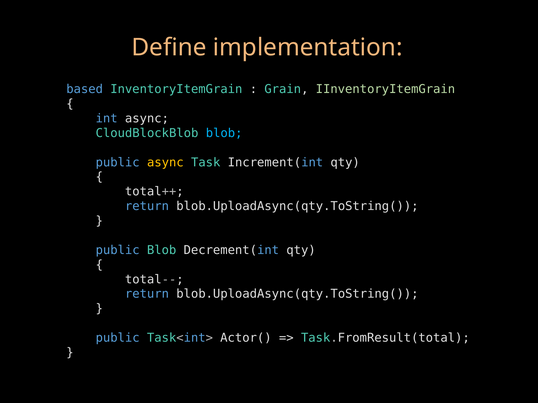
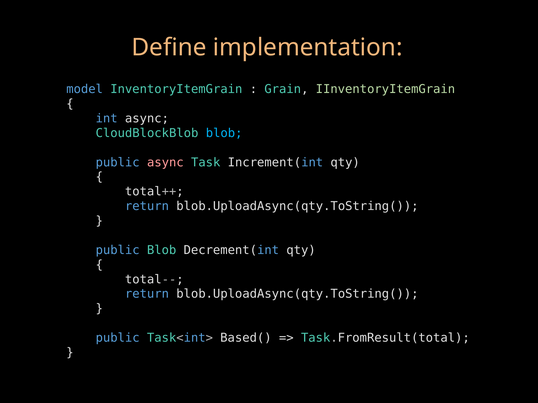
based: based -> model
async at (165, 163) colour: yellow -> pink
Actor(: Actor( -> Based(
